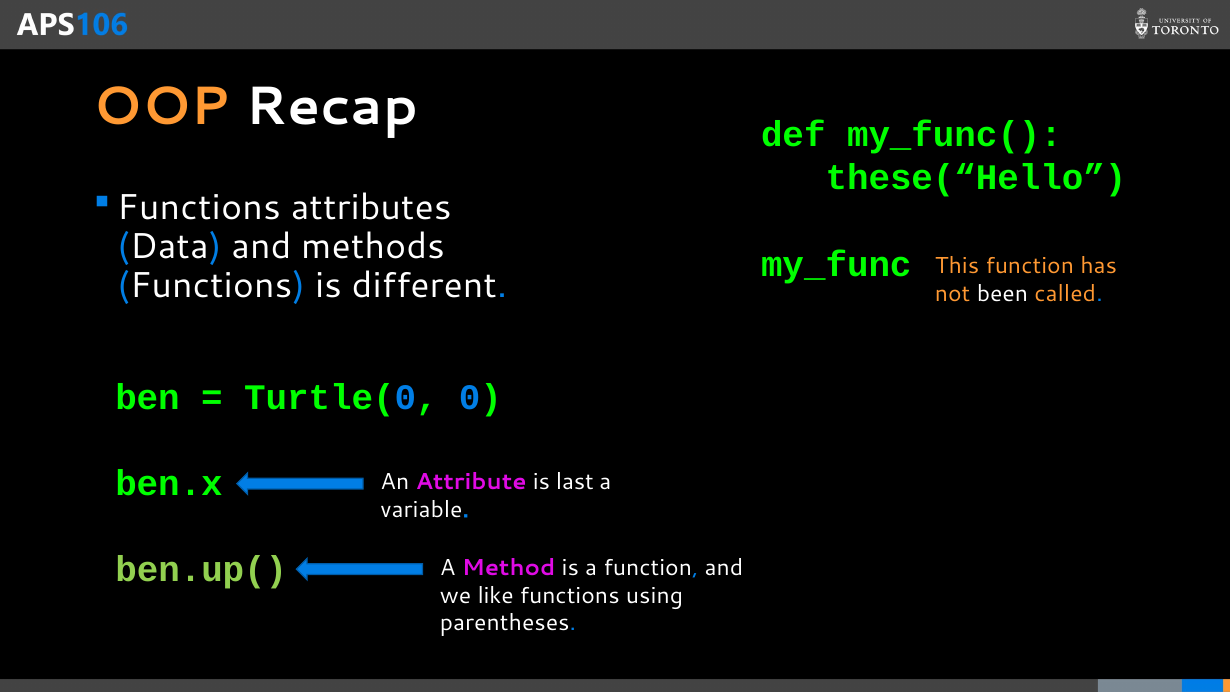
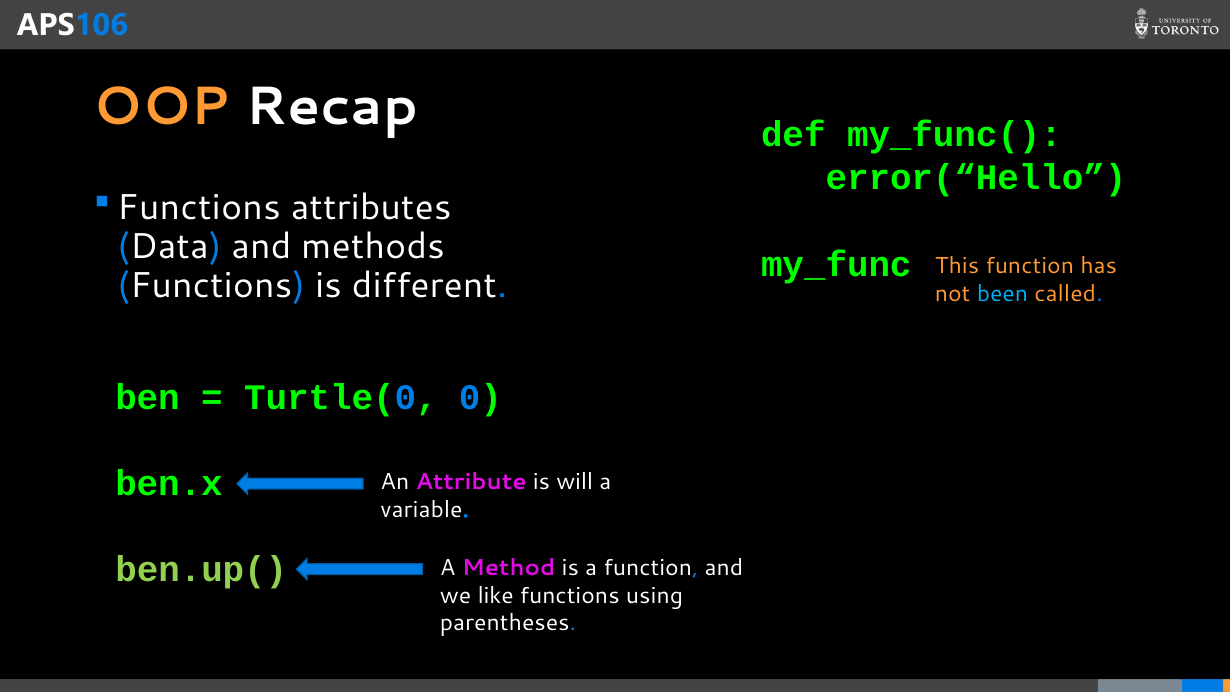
these(“Hello: these(“Hello -> error(“Hello
been colour: white -> light blue
last: last -> will
